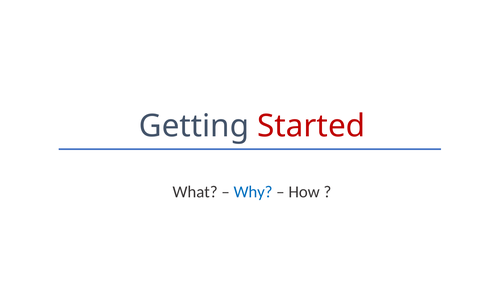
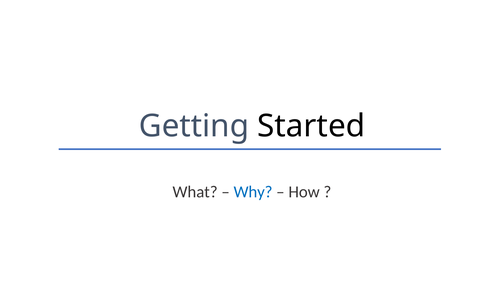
Started colour: red -> black
